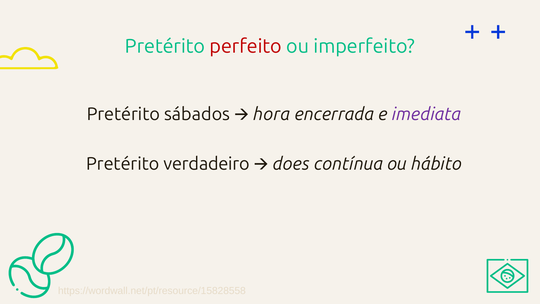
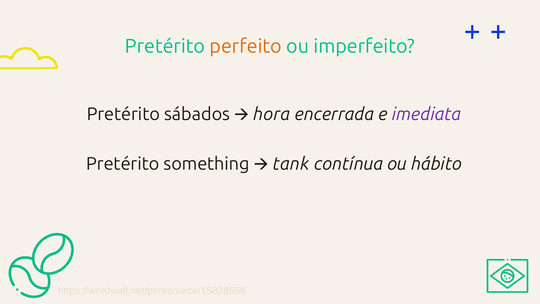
perfeito colour: red -> orange
verdadeiro: verdadeiro -> something
does: does -> tank
